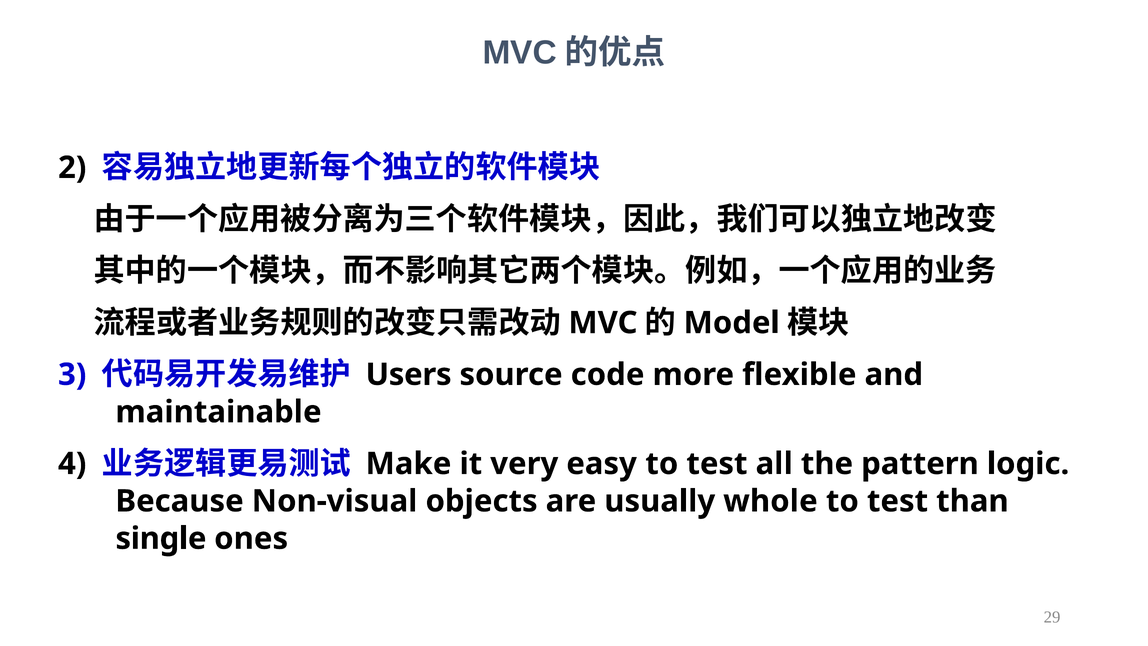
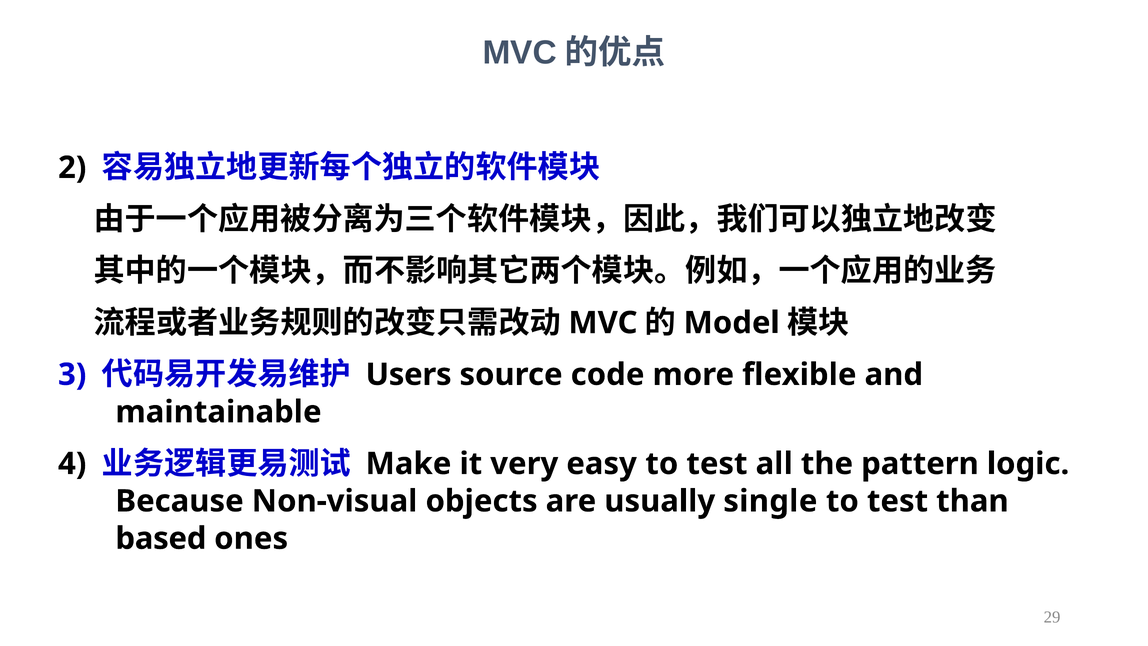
whole: whole -> single
single: single -> based
